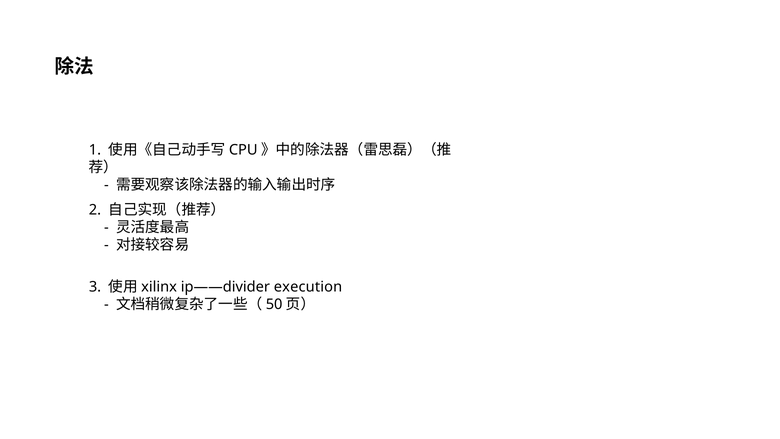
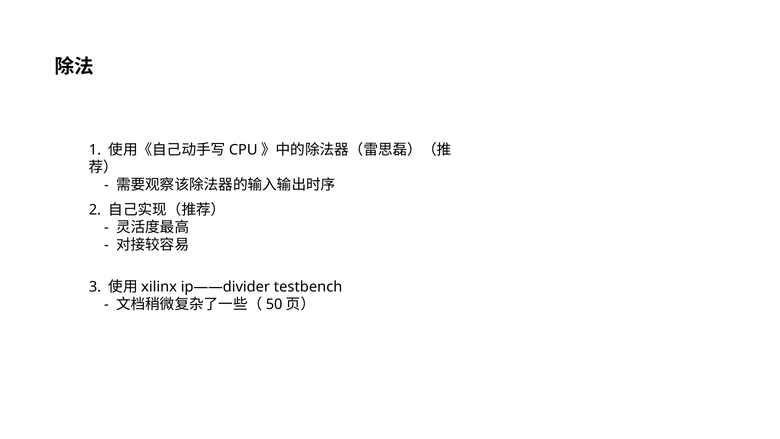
execution: execution -> testbench
